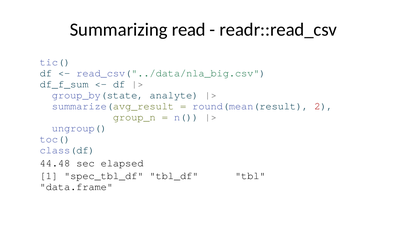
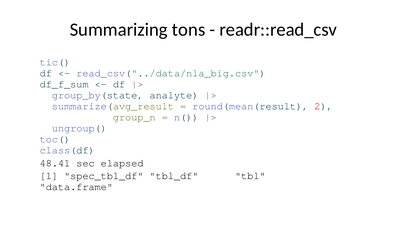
read: read -> tons
44.48: 44.48 -> 48.41
